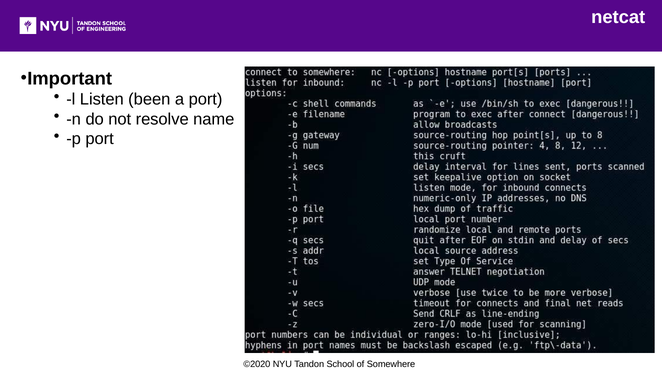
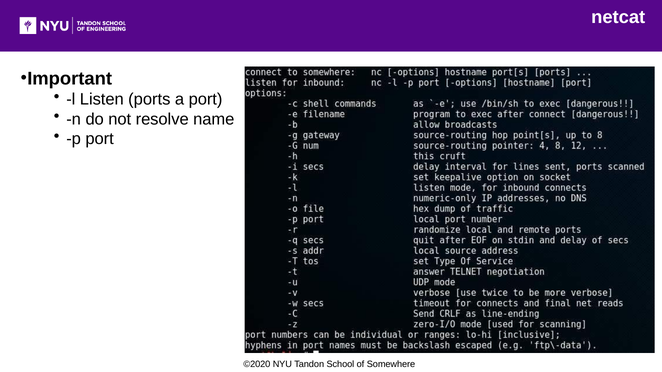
been: been -> ports
